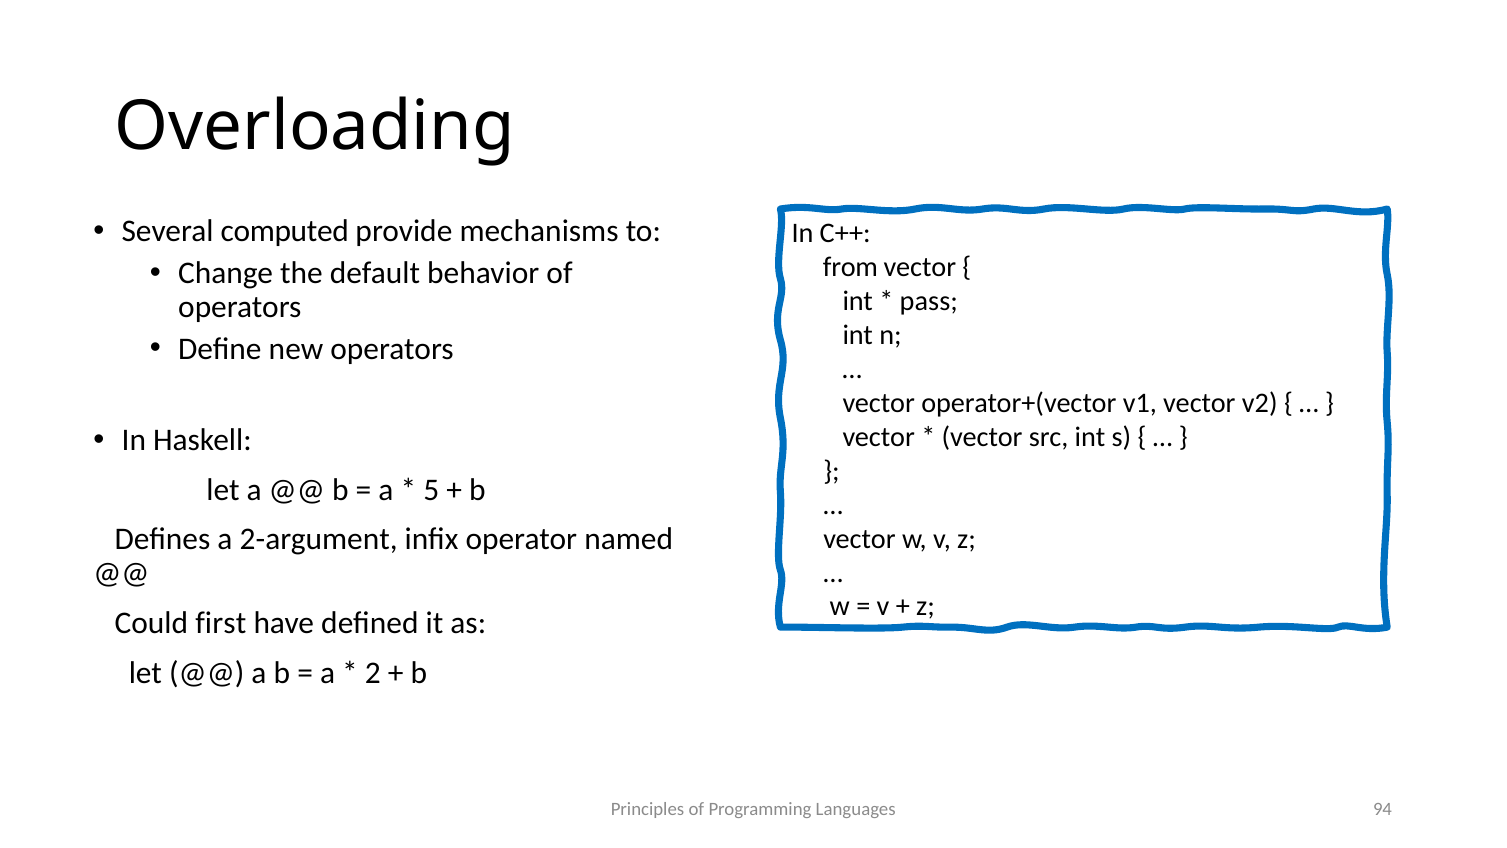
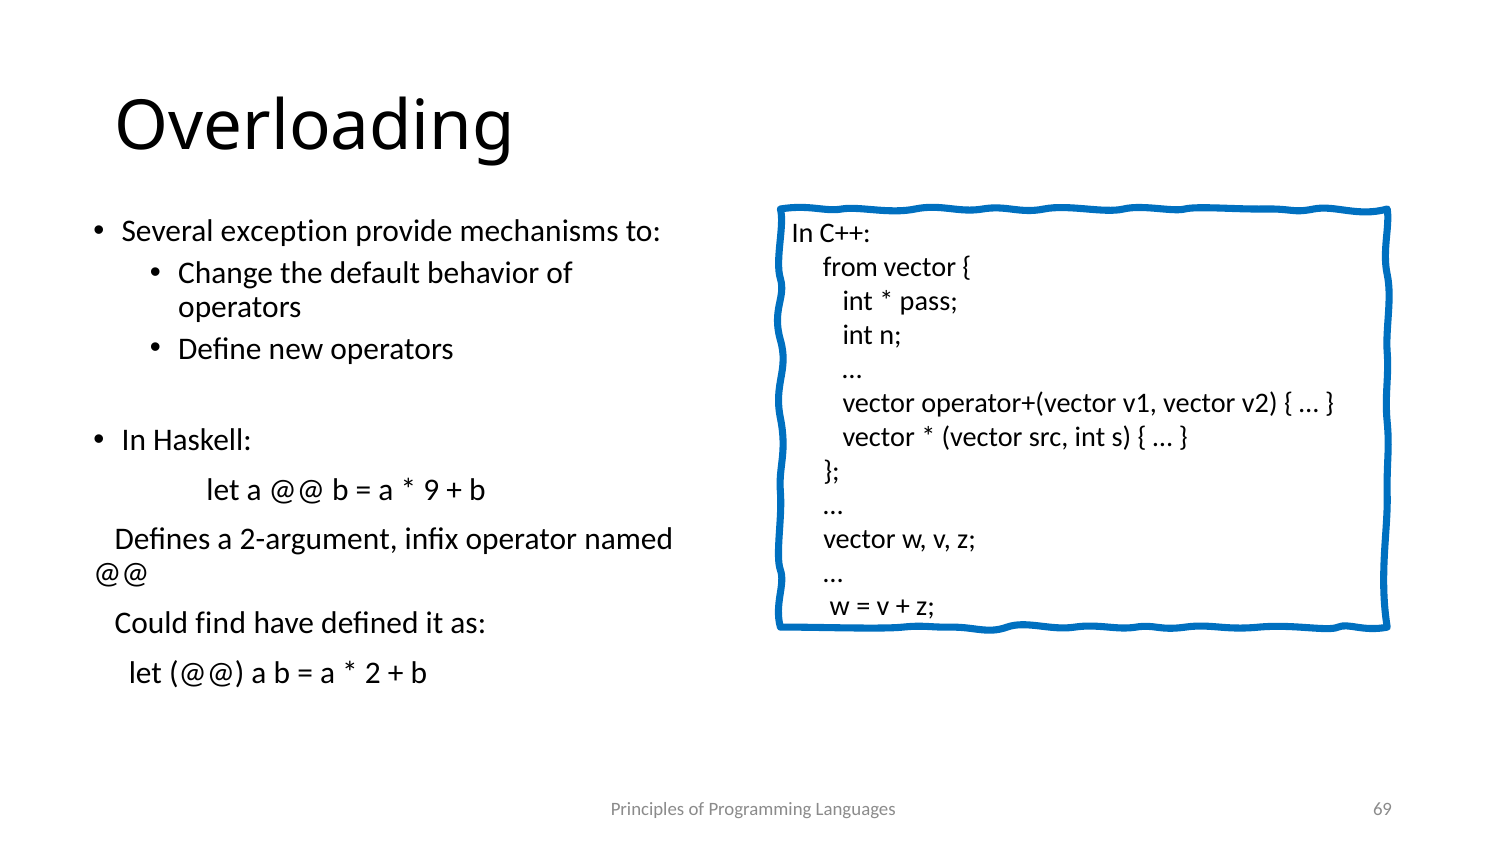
computed: computed -> exception
5: 5 -> 9
first: first -> find
94: 94 -> 69
